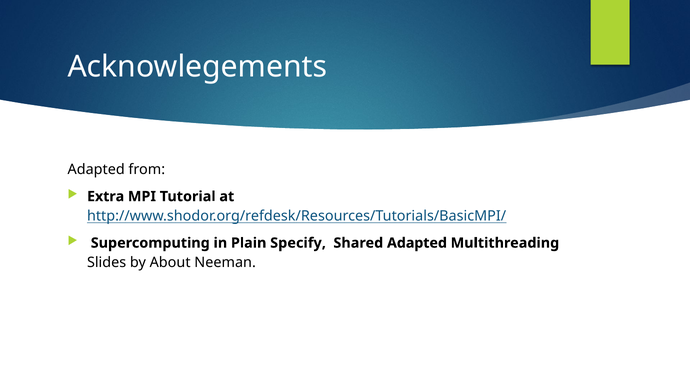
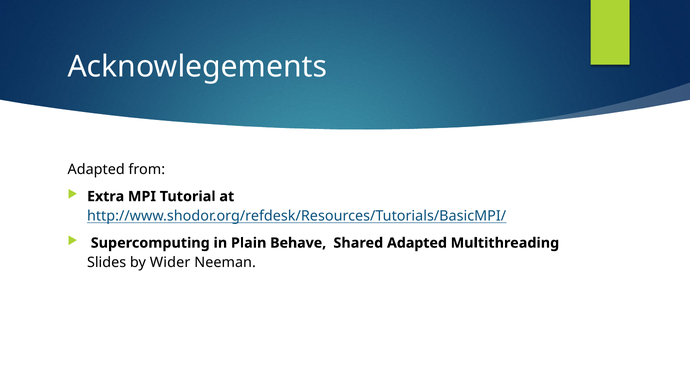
Specify: Specify -> Behave
About: About -> Wider
